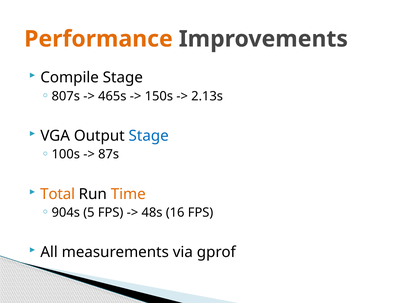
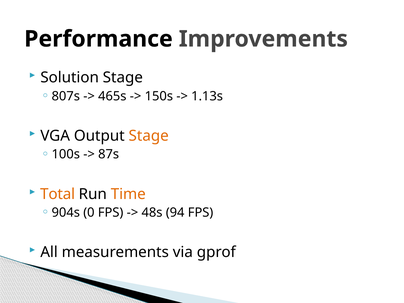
Performance colour: orange -> black
Compile: Compile -> Solution
2.13s: 2.13s -> 1.13s
Stage at (149, 136) colour: blue -> orange
5: 5 -> 0
16: 16 -> 94
